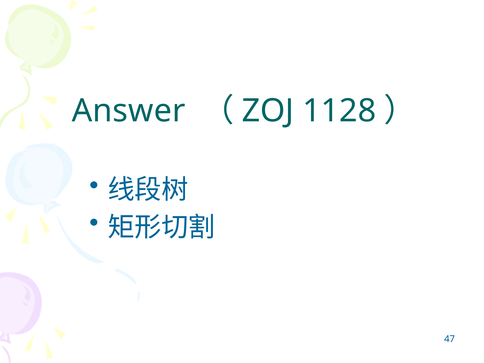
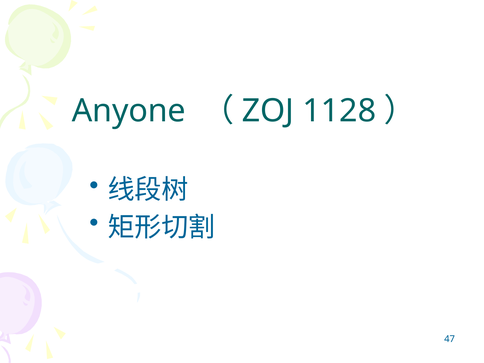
Answer: Answer -> Anyone
